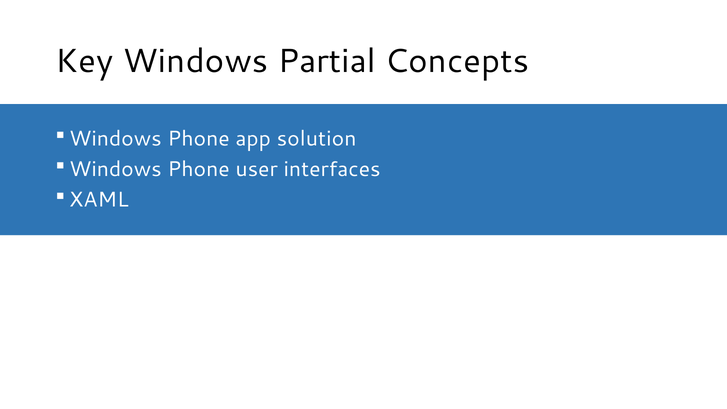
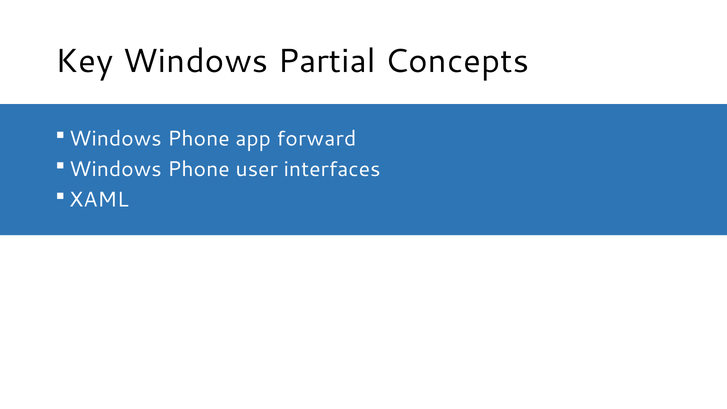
solution: solution -> forward
